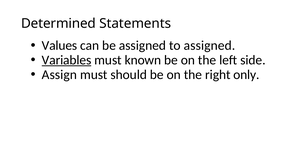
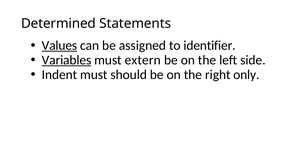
Values underline: none -> present
to assigned: assigned -> identifier
known: known -> extern
Assign: Assign -> Indent
